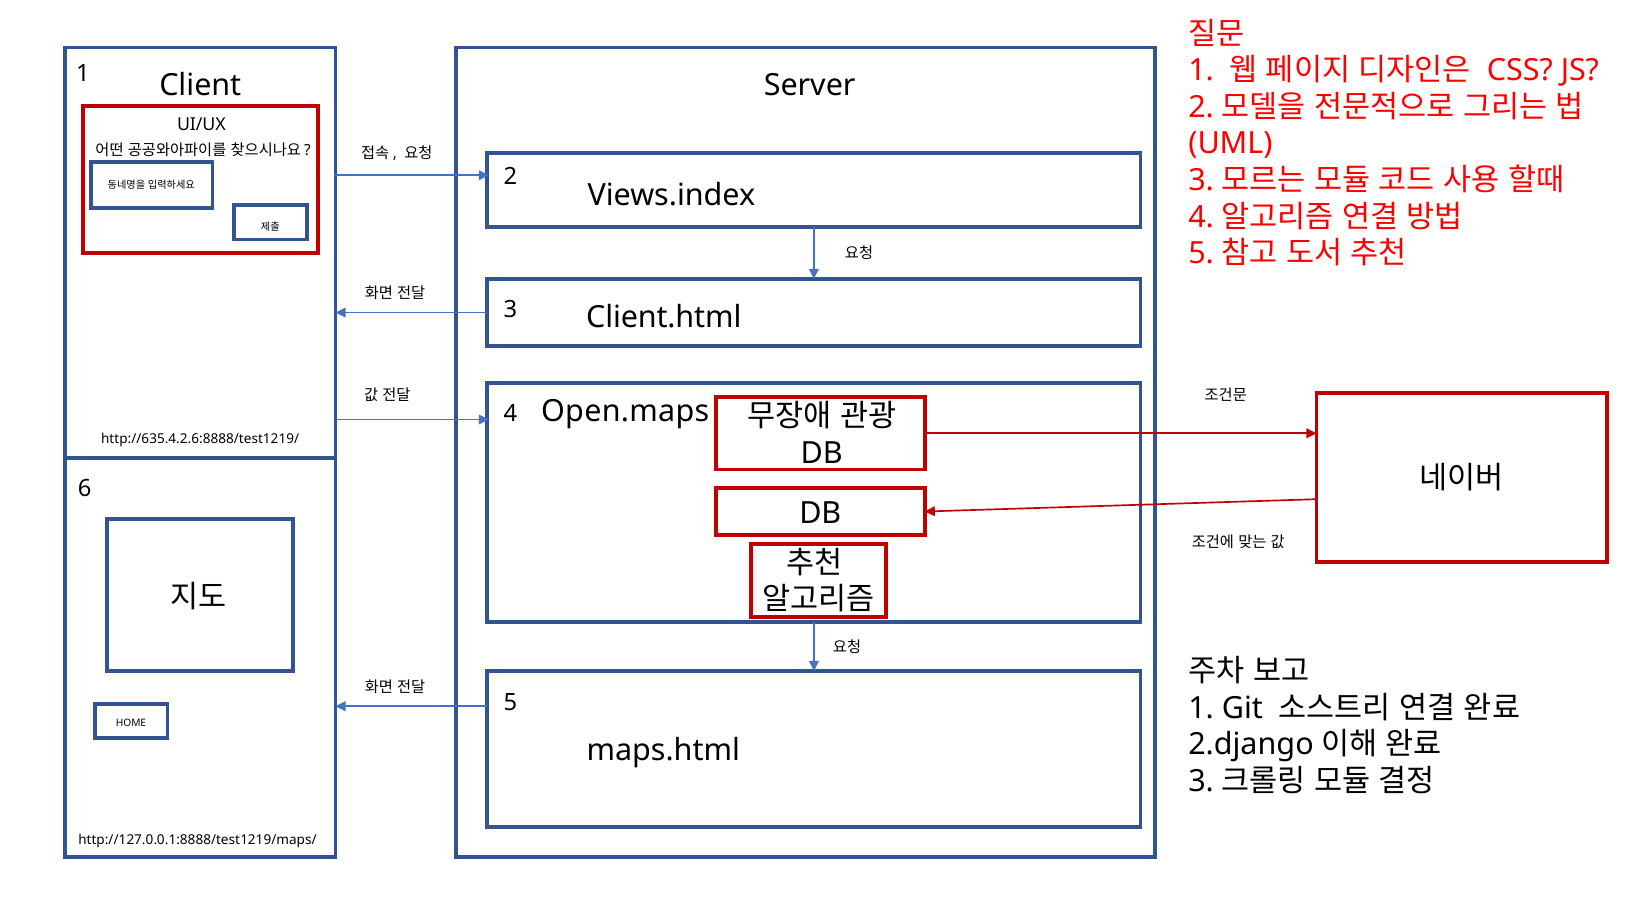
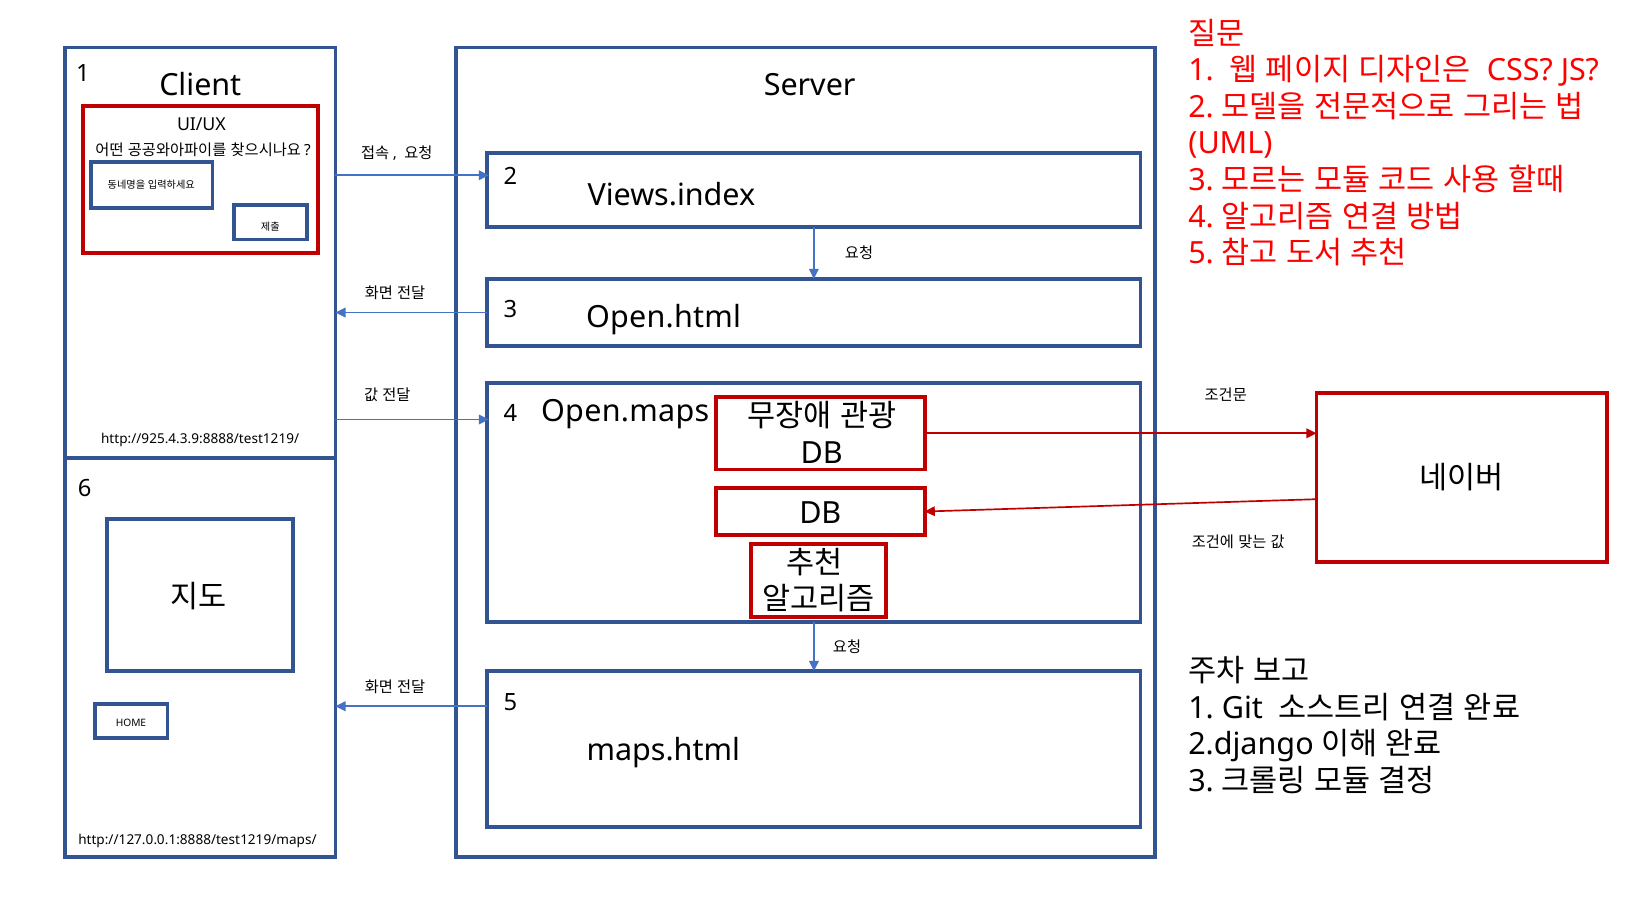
Client.html: Client.html -> Open.html
http://635.4.2.6:8888/test1219/: http://635.4.2.6:8888/test1219/ -> http://925.4.3.9:8888/test1219/
